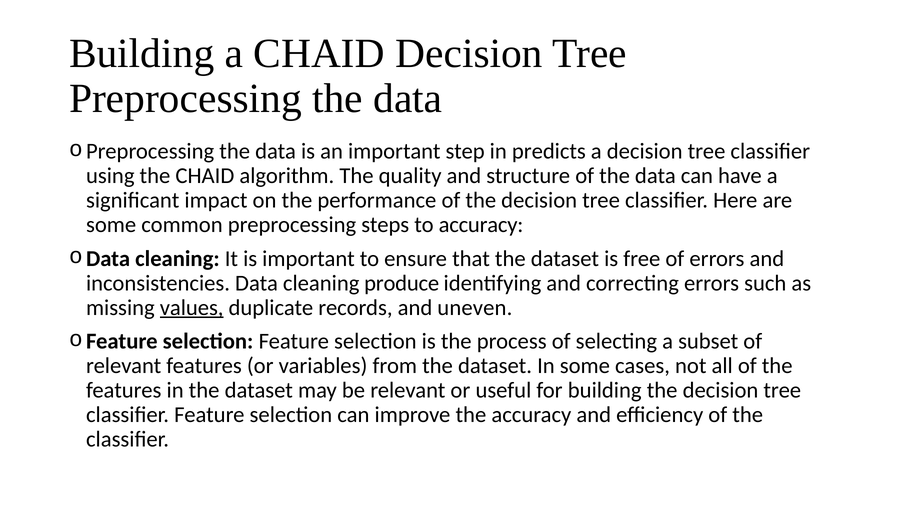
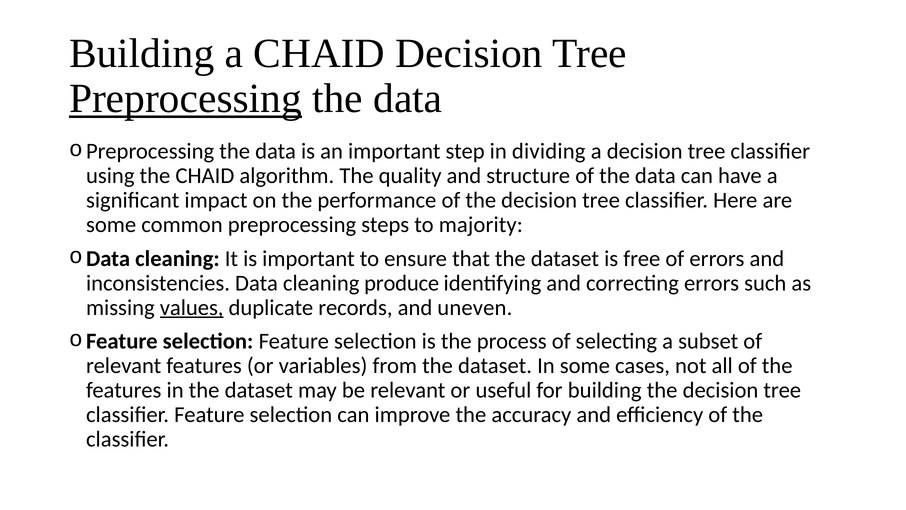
Preprocessing at (185, 99) underline: none -> present
predicts: predicts -> dividing
to accuracy: accuracy -> majority
